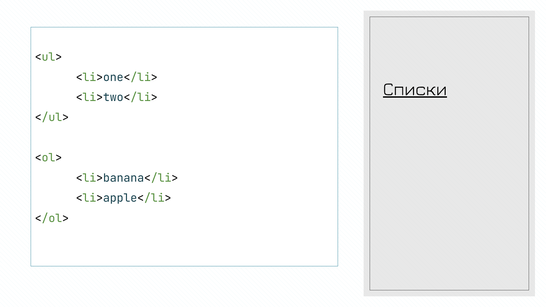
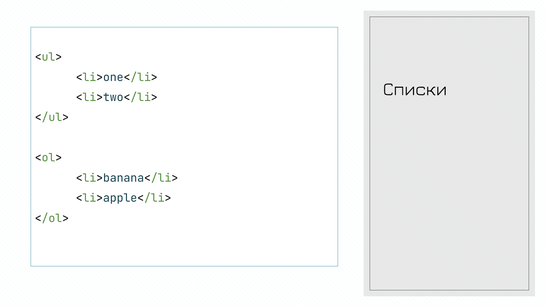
Списки underline: present -> none
